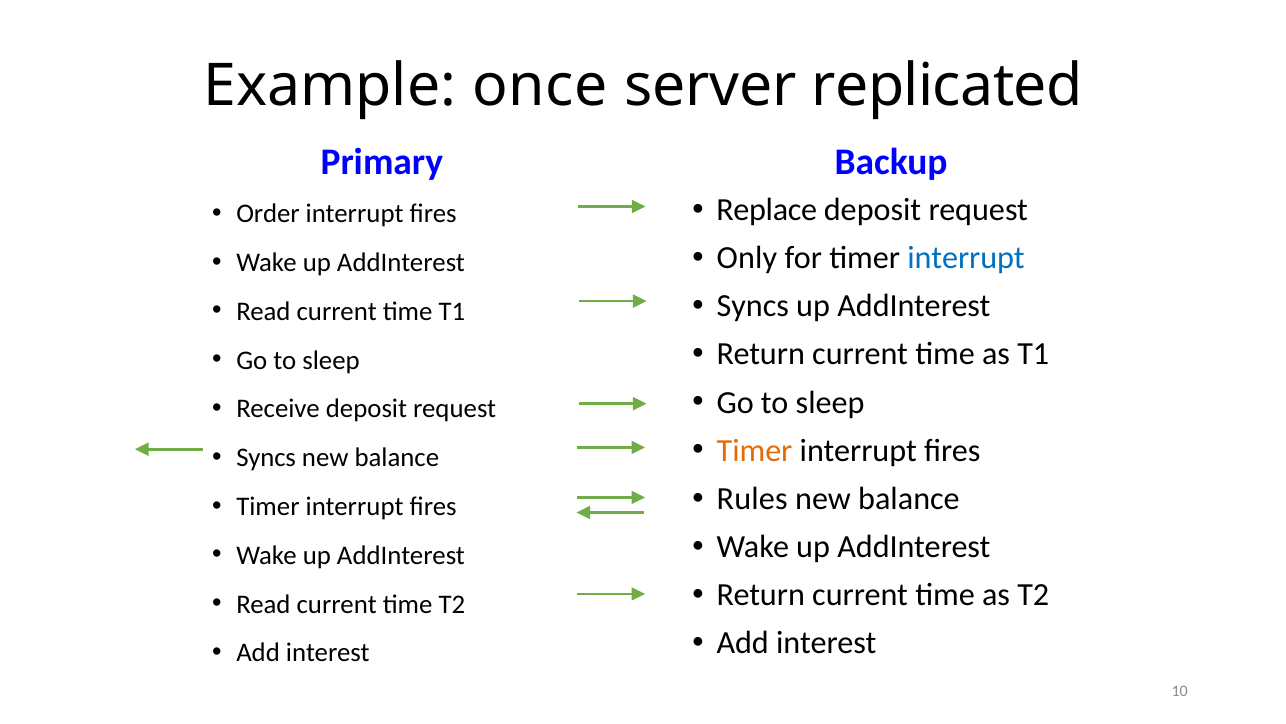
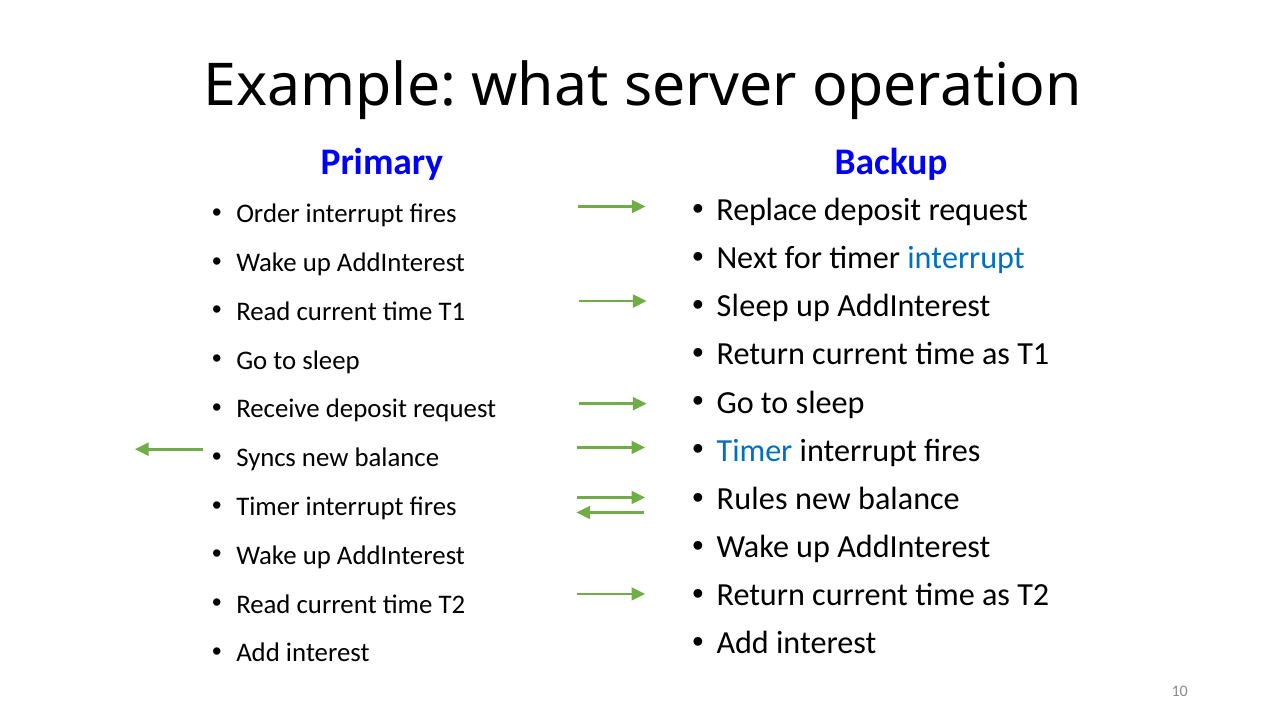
once: once -> what
replicated: replicated -> operation
Only: Only -> Next
Syncs at (753, 306): Syncs -> Sleep
Timer at (755, 450) colour: orange -> blue
